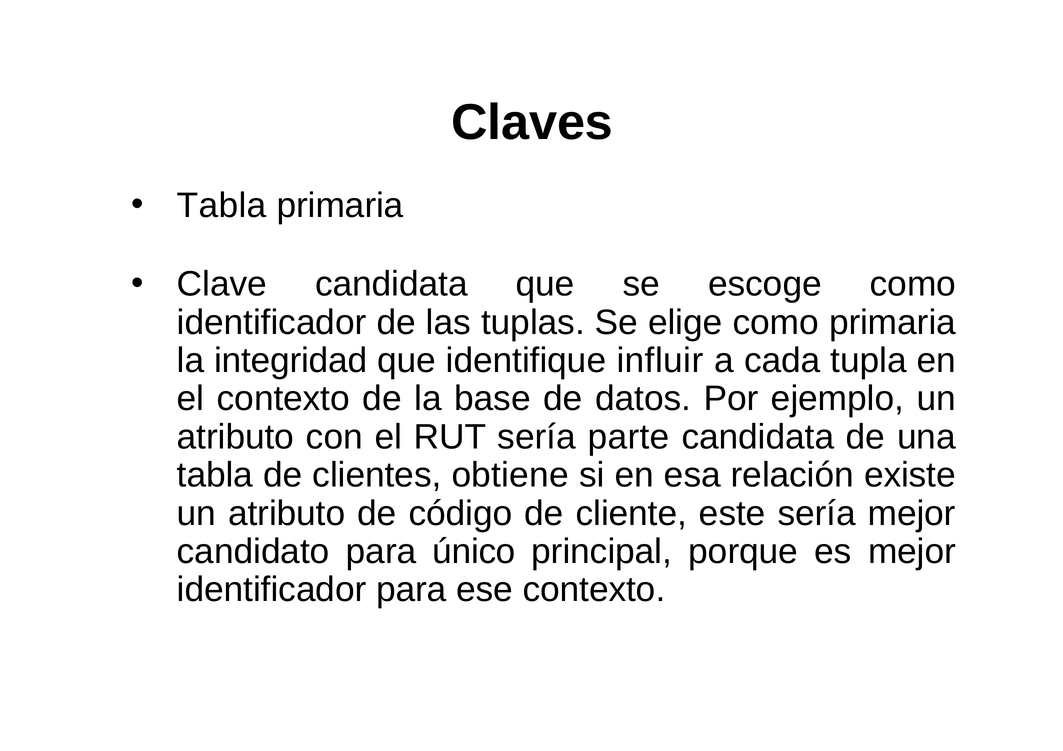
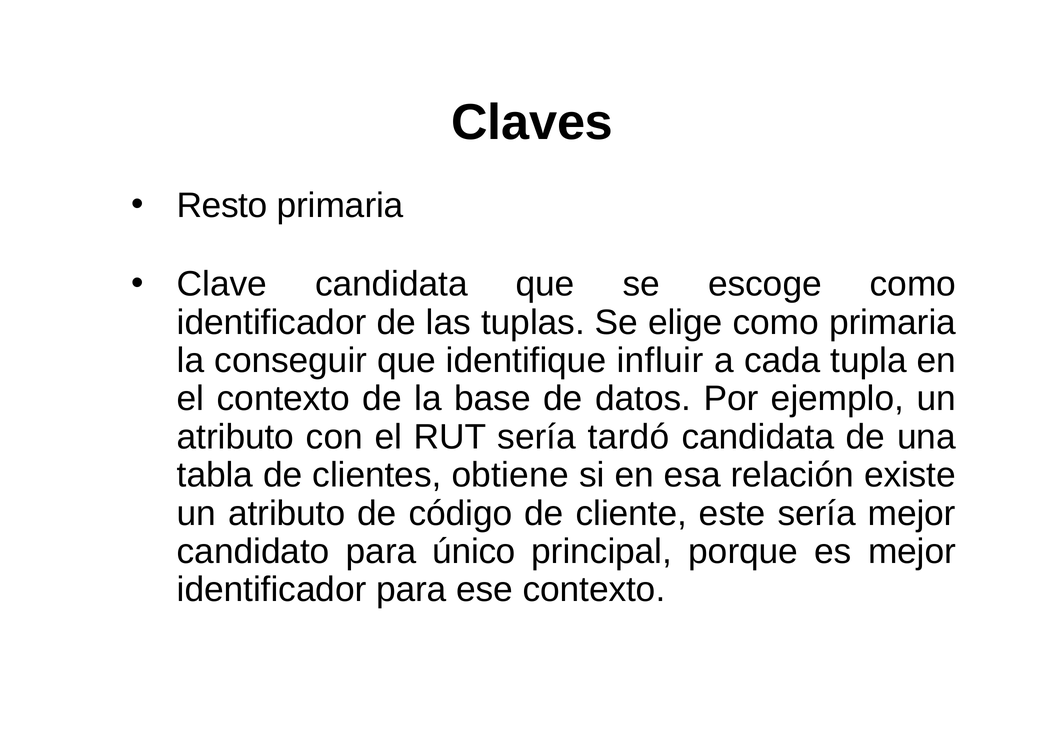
Tabla at (222, 206): Tabla -> Resto
integridad: integridad -> conseguir
parte: parte -> tardó
